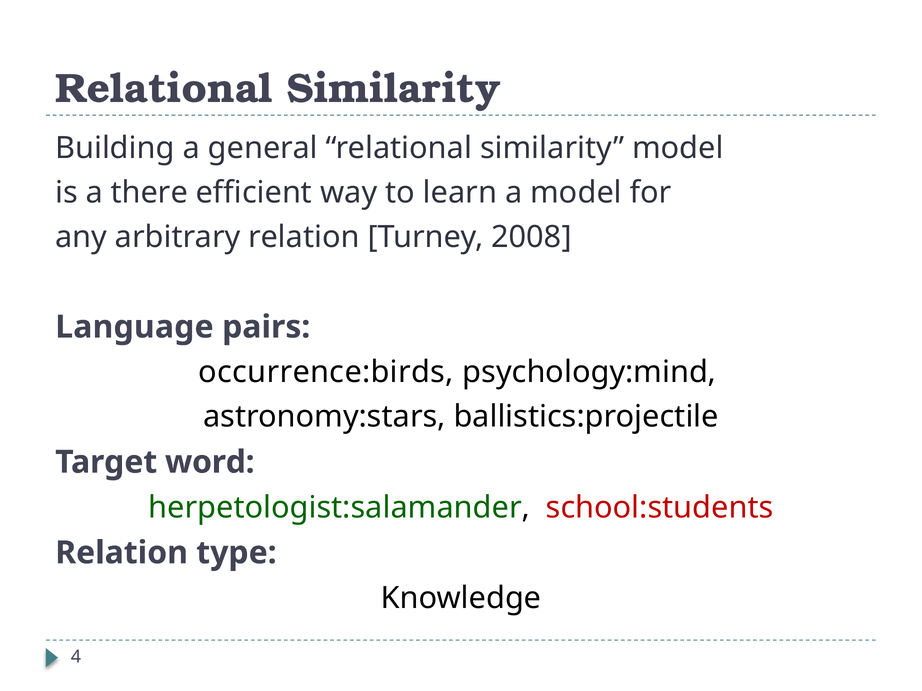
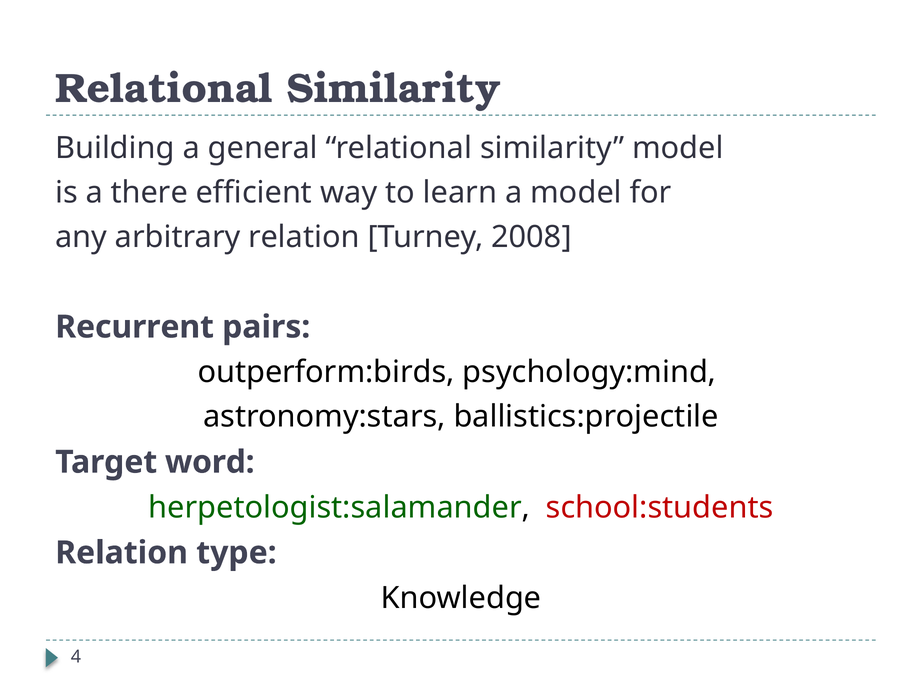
Language: Language -> Recurrent
occurrence:birds: occurrence:birds -> outperform:birds
